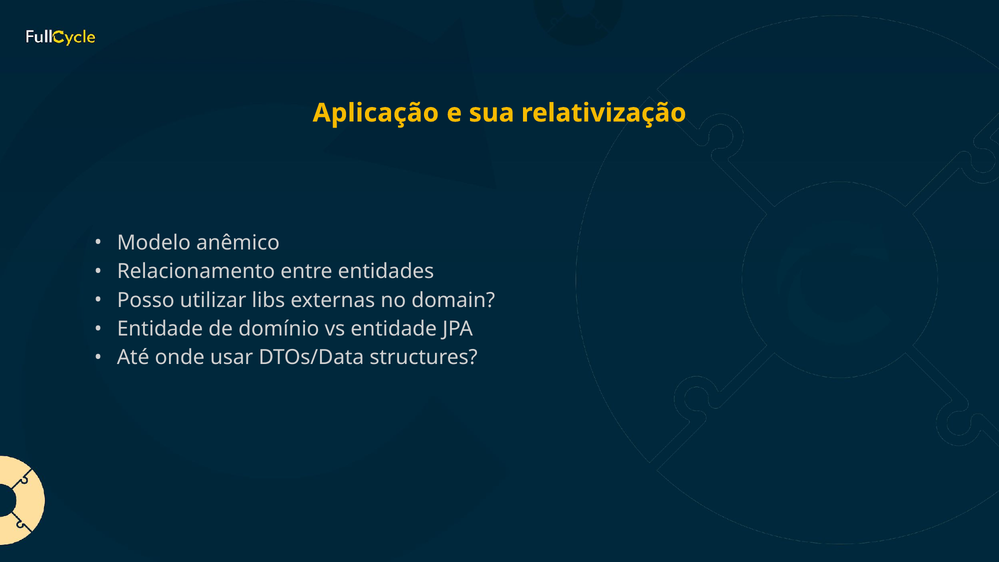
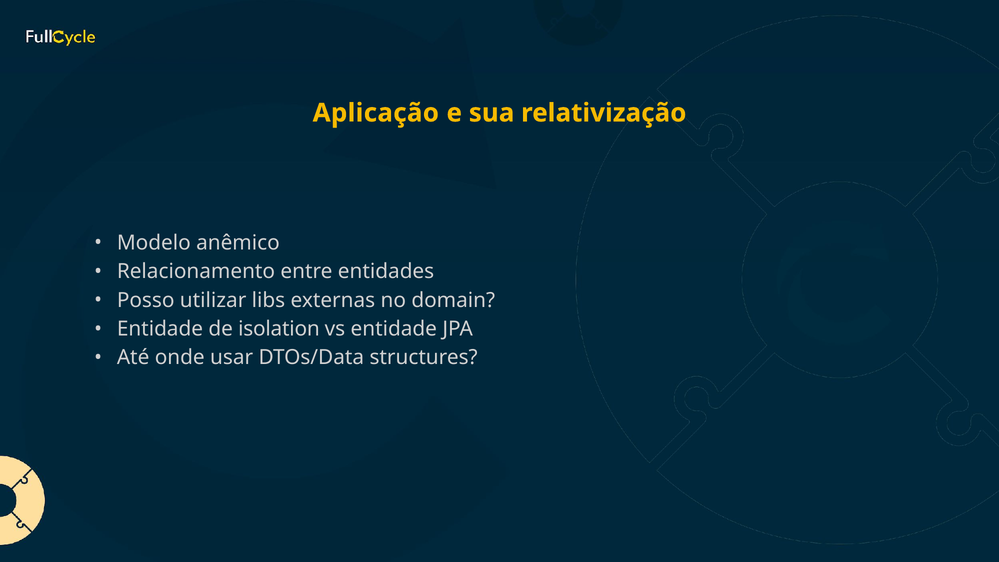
domínio: domínio -> isolation
